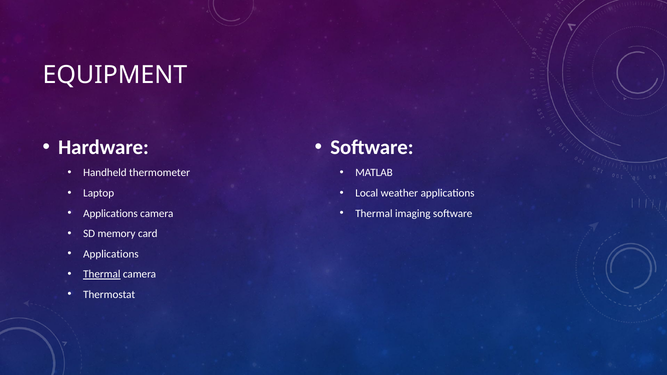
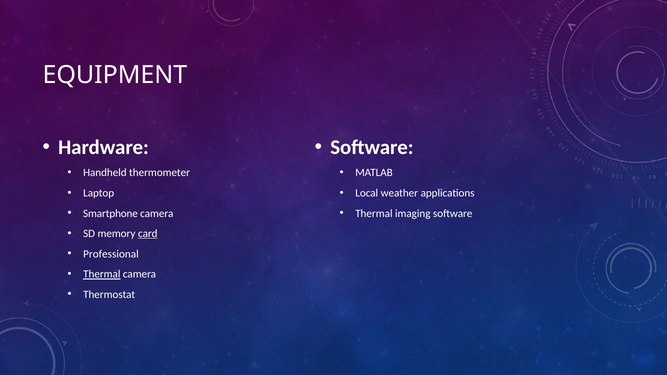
Applications at (110, 213): Applications -> Smartphone
card underline: none -> present
Applications at (111, 254): Applications -> Professional
